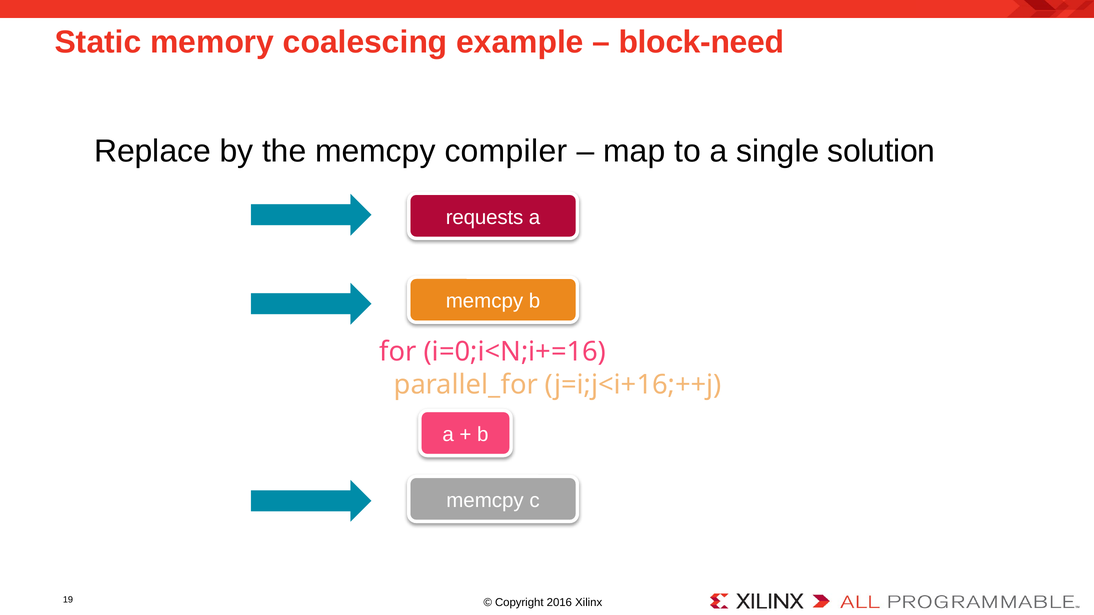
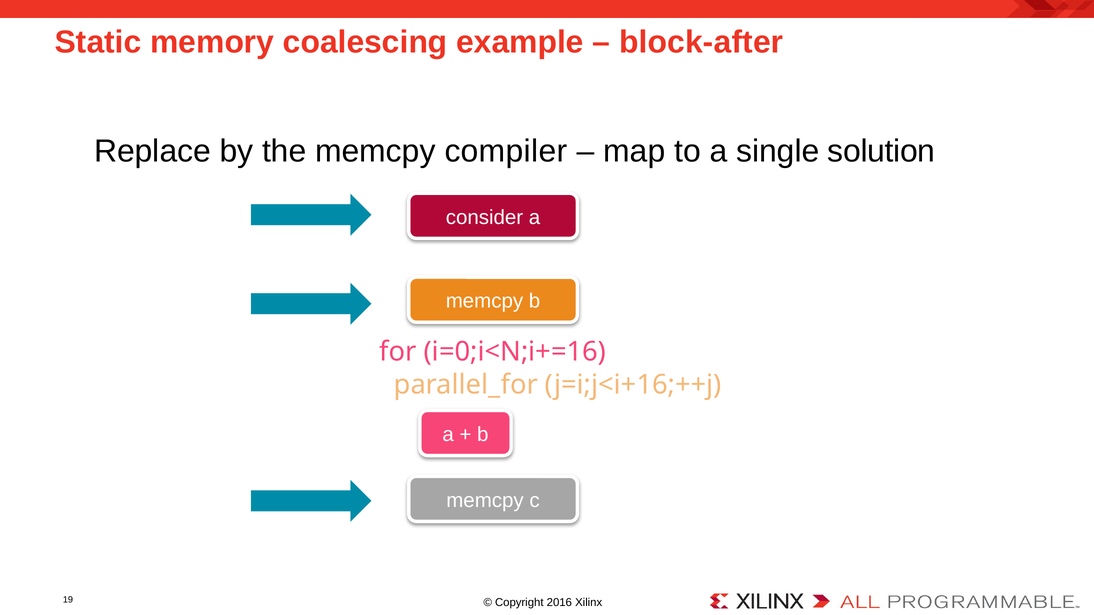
block-need: block-need -> block-after
requests: requests -> consider
